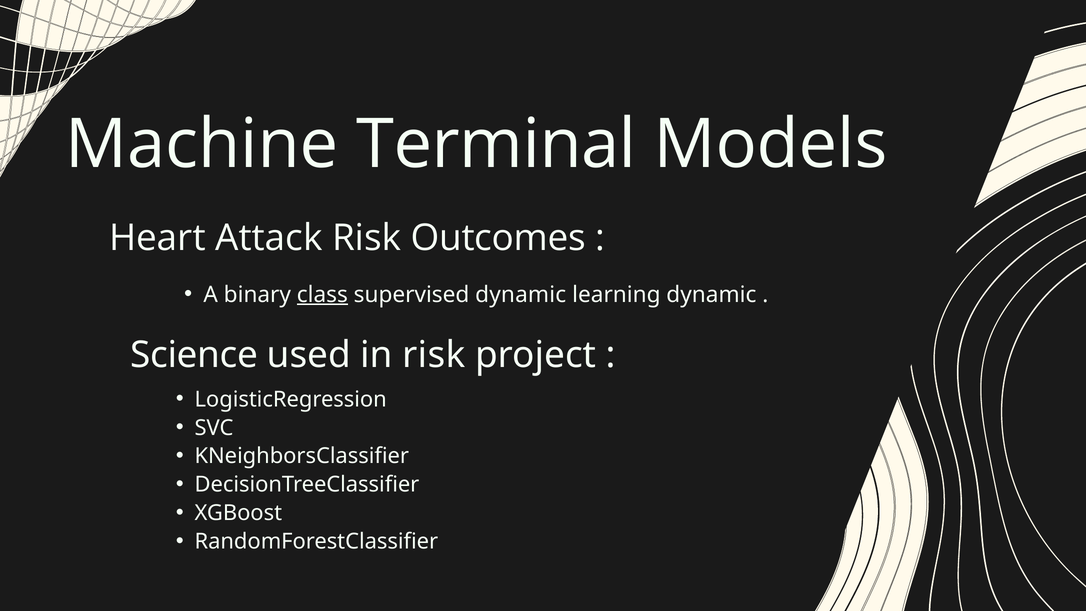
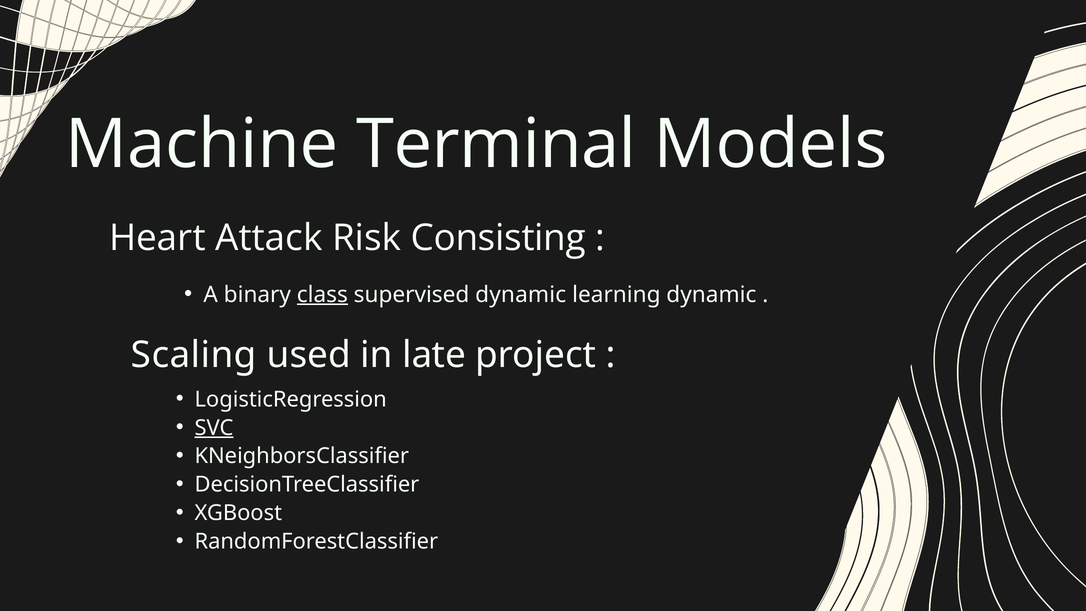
Outcomes: Outcomes -> Consisting
Science: Science -> Scaling
in risk: risk -> late
SVC underline: none -> present
